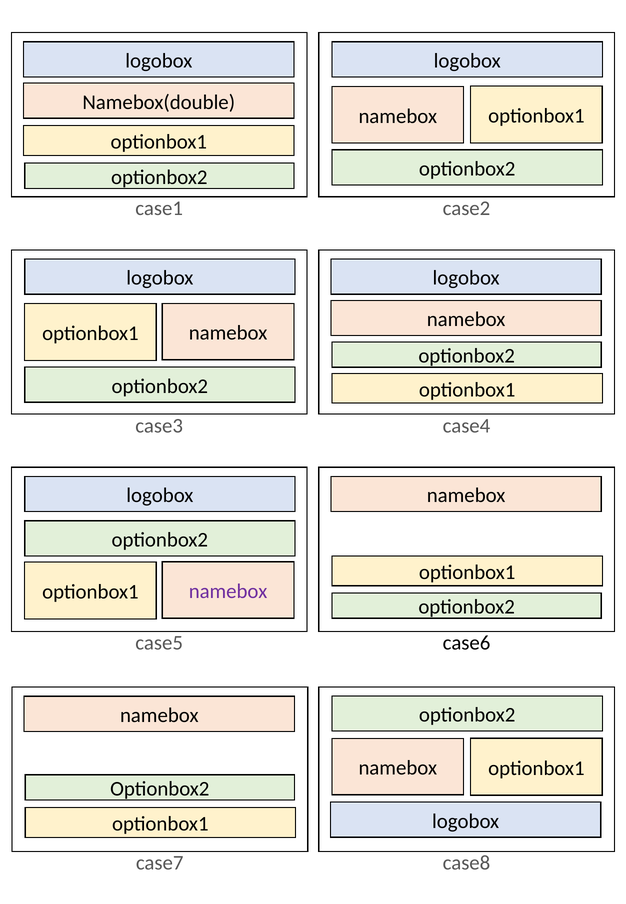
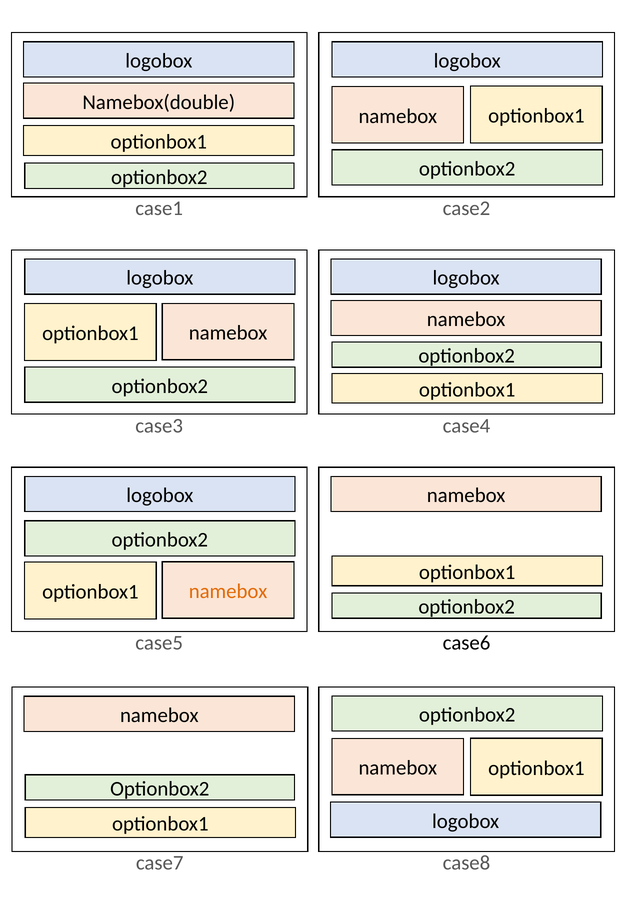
namebox at (228, 592) colour: purple -> orange
